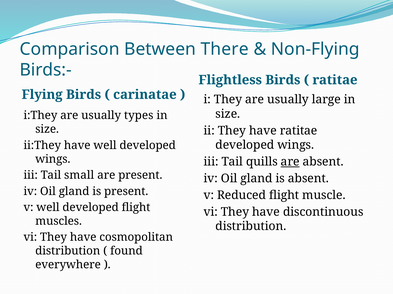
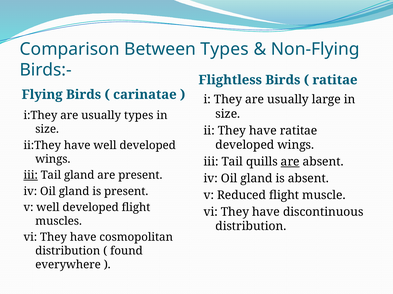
Between There: There -> Types
iii at (31, 176) underline: none -> present
Tail small: small -> gland
